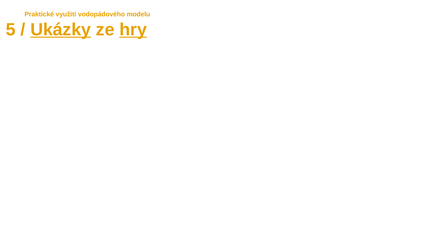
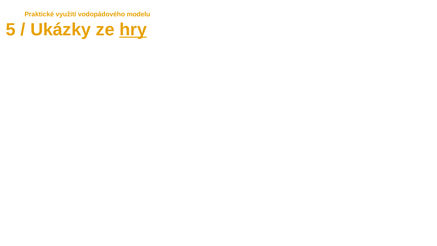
Ukázky underline: present -> none
